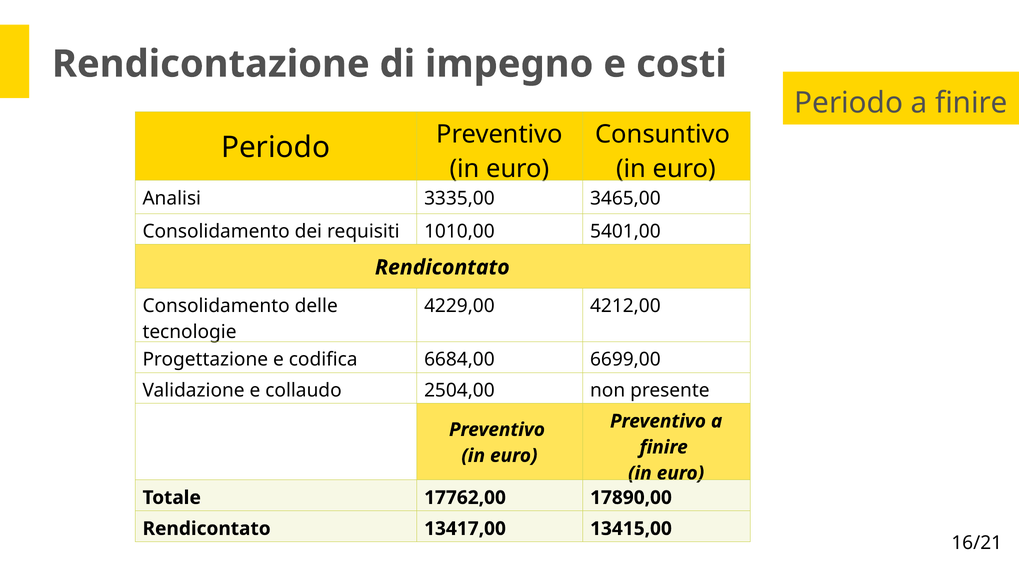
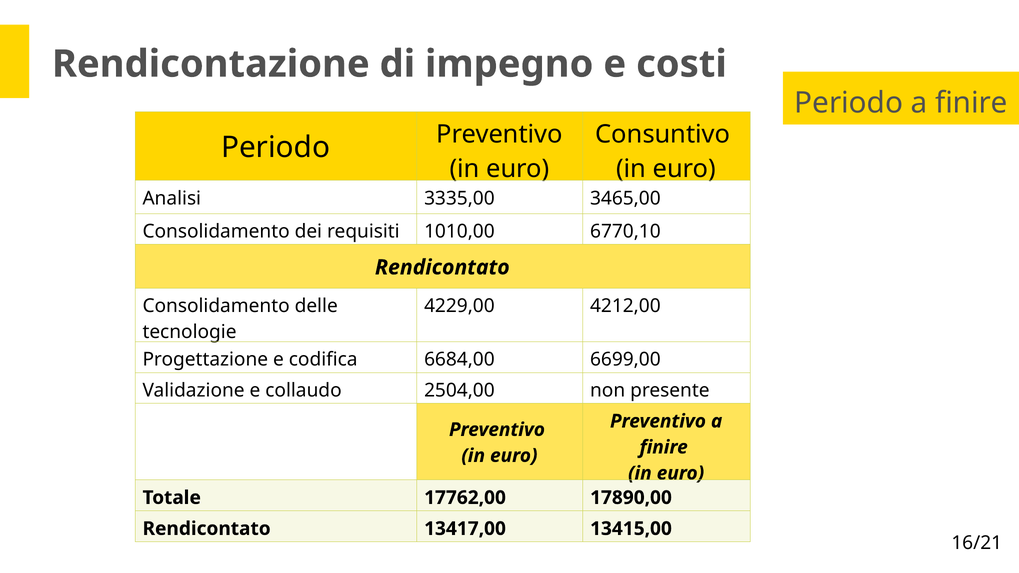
5401,00: 5401,00 -> 6770,10
